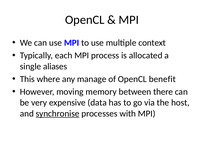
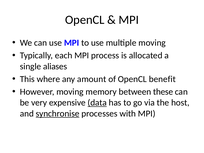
multiple context: context -> moving
manage: manage -> amount
there: there -> these
data underline: none -> present
